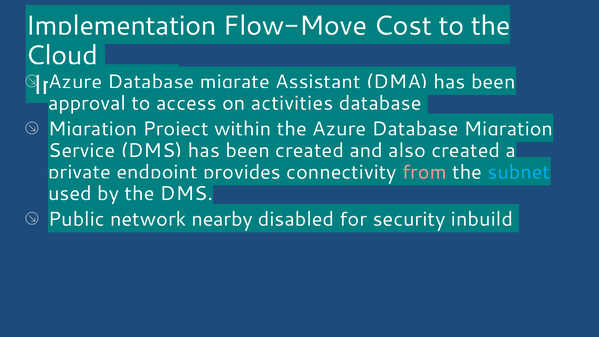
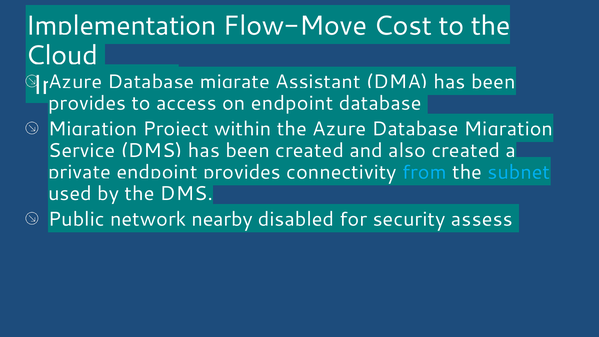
approval at (87, 103): approval -> provides
on activities: activities -> endpoint
from colour: pink -> light blue
inbuild: inbuild -> assess
